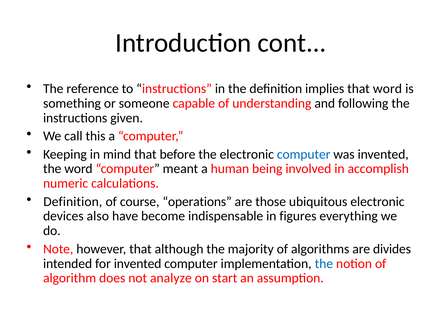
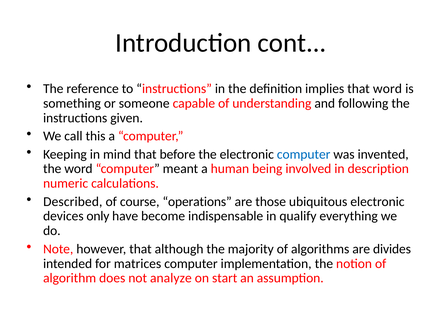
accomplish: accomplish -> description
Definition at (73, 201): Definition -> Described
also: also -> only
figures: figures -> qualify
for invented: invented -> matrices
the at (324, 263) colour: blue -> black
